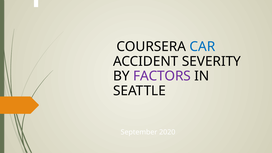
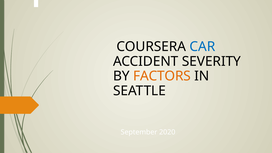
FACTORS colour: purple -> orange
